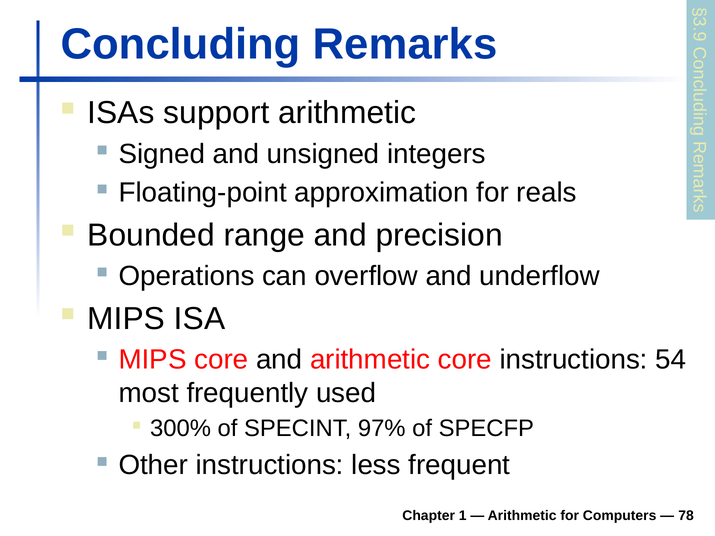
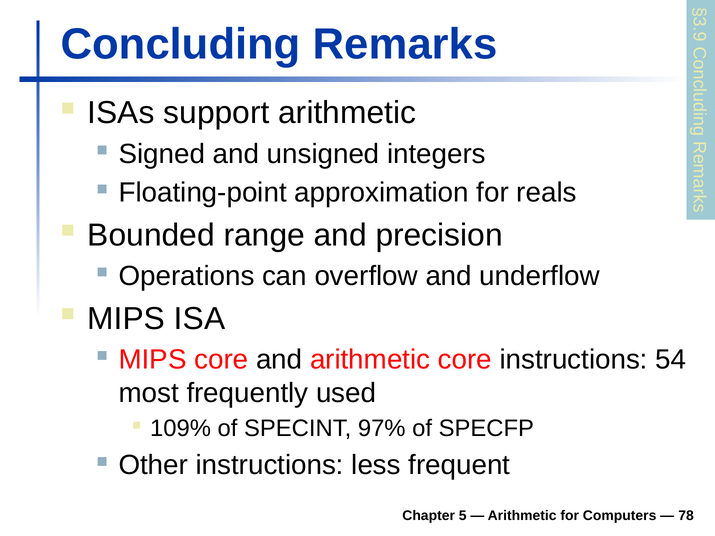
300%: 300% -> 109%
1: 1 -> 5
